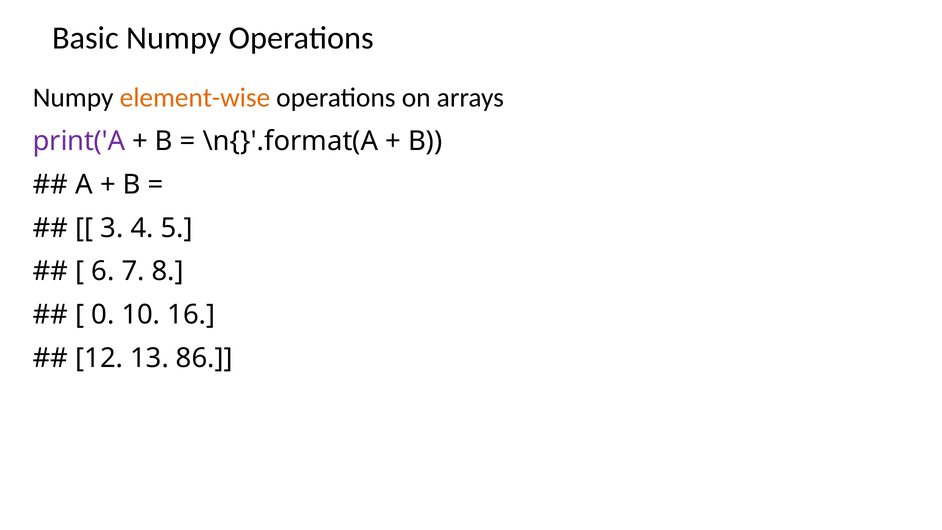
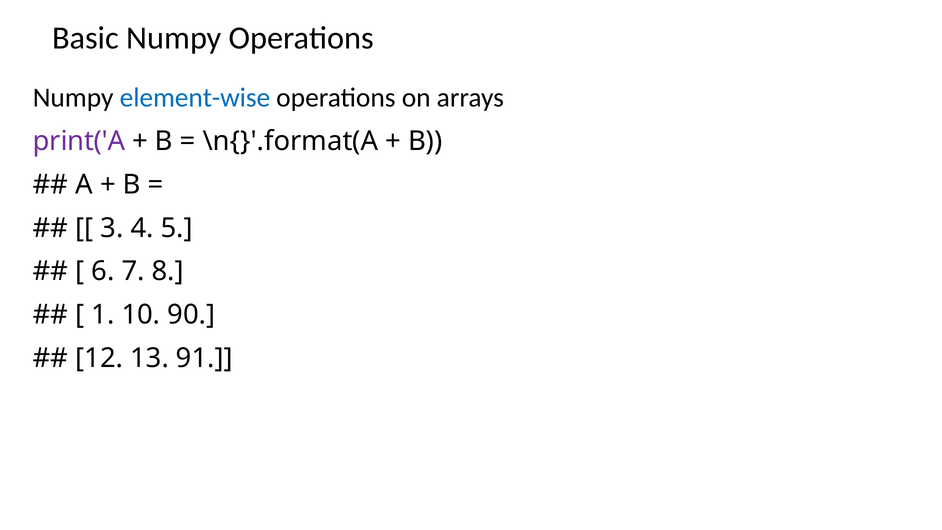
element-wise colour: orange -> blue
0: 0 -> 1
16: 16 -> 90
86: 86 -> 91
